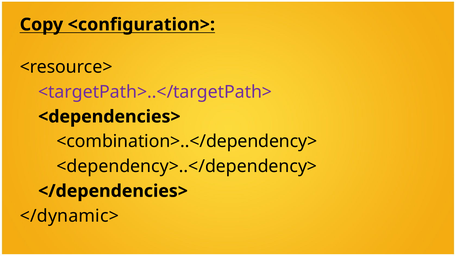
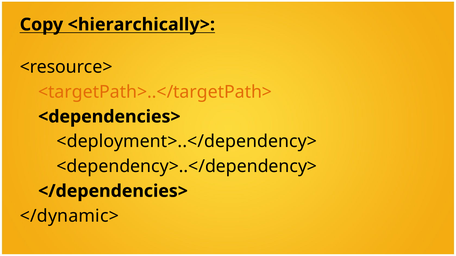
<configuration>: <configuration> -> <hierarchically>
<targetPath>..</targetPath> colour: purple -> orange
<combination>..</dependency>: <combination>..</dependency> -> <deployment>..</dependency>
